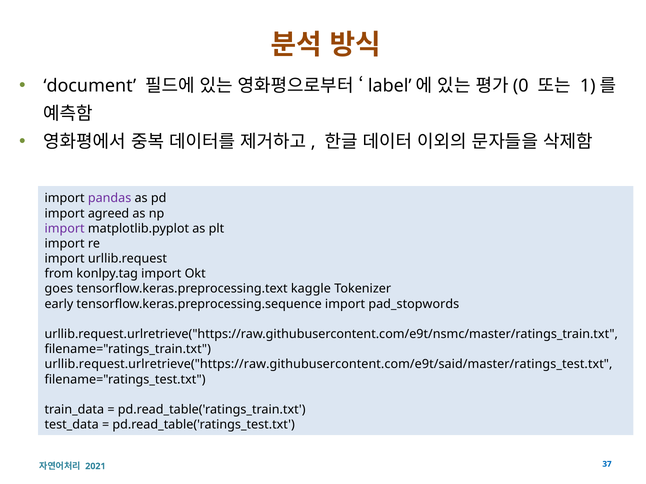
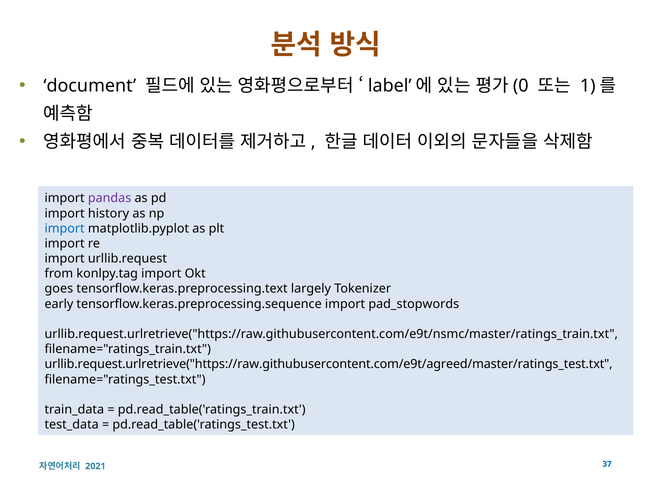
agreed: agreed -> history
import at (65, 229) colour: purple -> blue
kaggle: kaggle -> largely
urllib.request.urlretrieve("https://raw.githubusercontent.com/e9t/said/master/ratings_test.txt: urllib.request.urlretrieve("https://raw.githubusercontent.com/e9t/said/master/ratings_test.txt -> urllib.request.urlretrieve("https://raw.githubusercontent.com/e9t/agreed/master/ratings_test.txt
